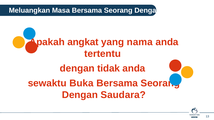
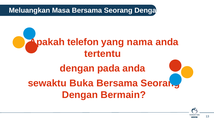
angkat: angkat -> telefon
tidak: tidak -> pada
Saudara: Saudara -> Bermain
